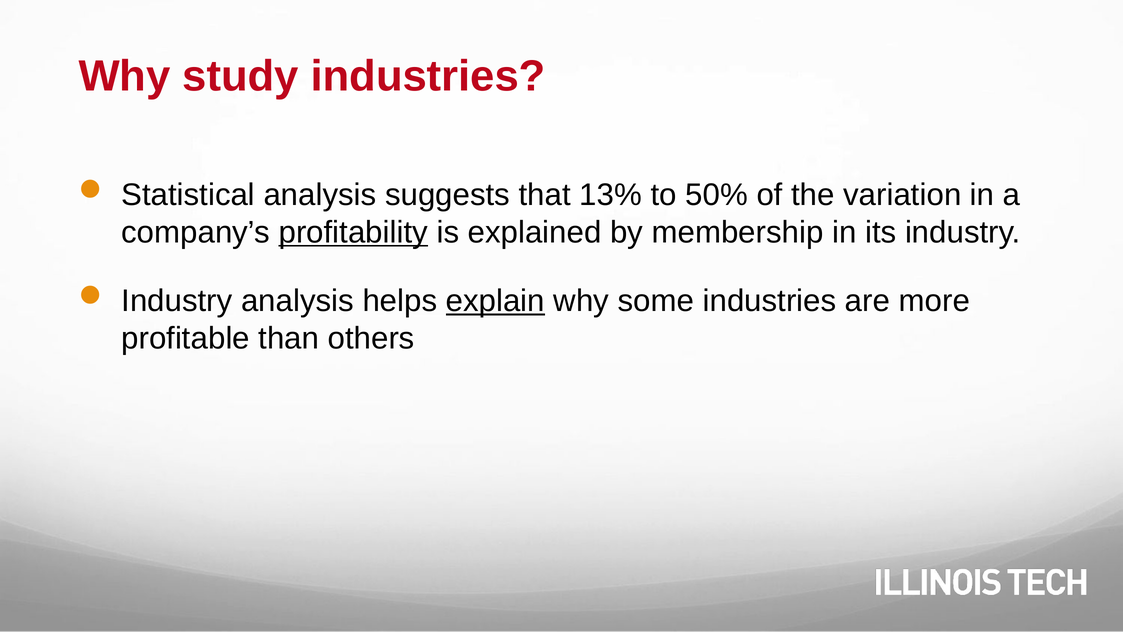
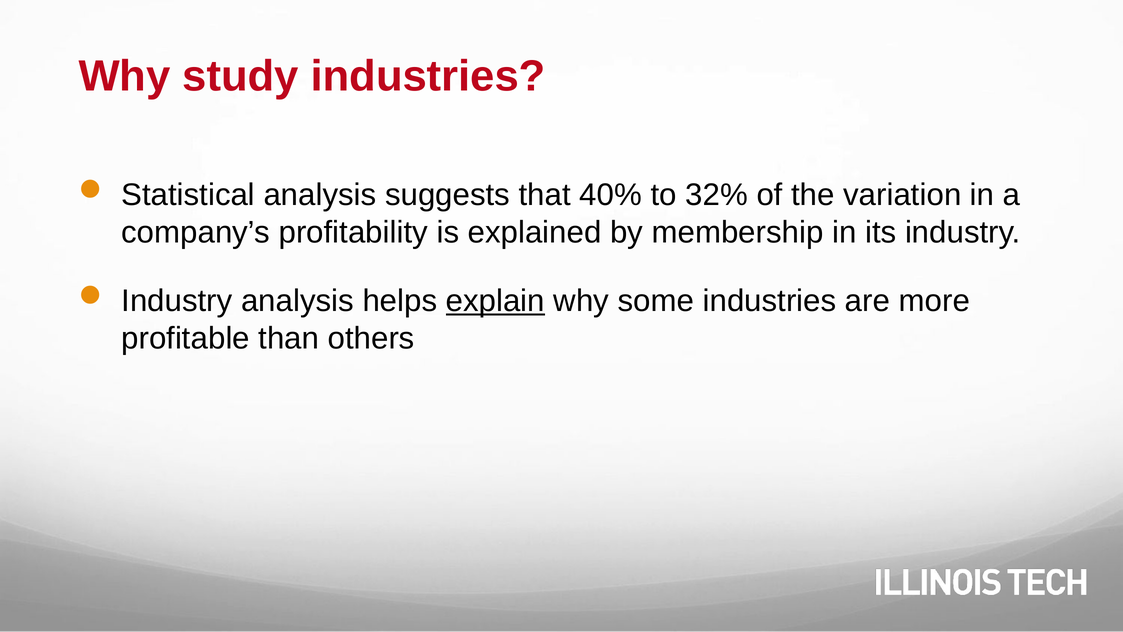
13%: 13% -> 40%
50%: 50% -> 32%
profitability underline: present -> none
